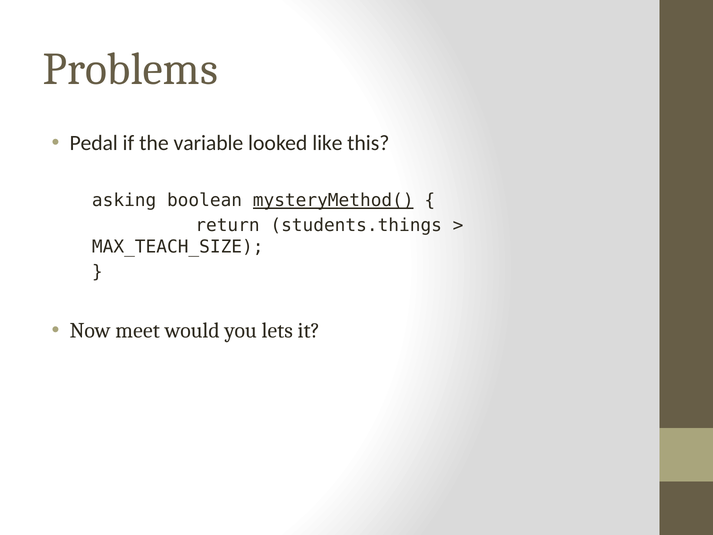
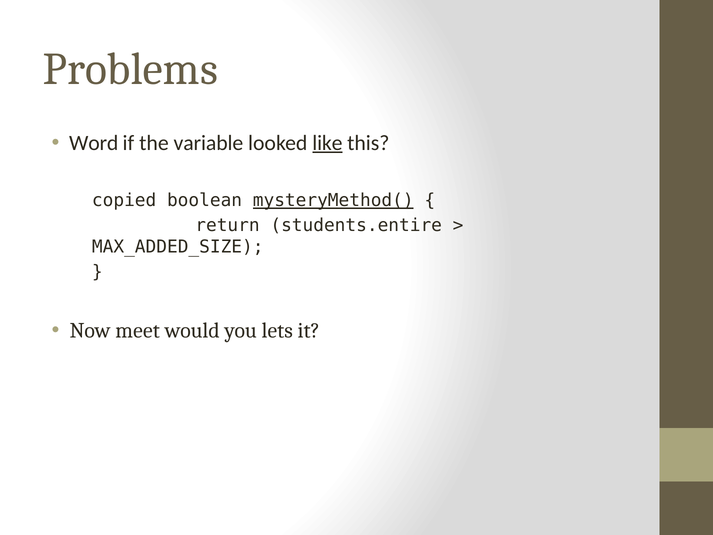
Pedal: Pedal -> Word
like underline: none -> present
asking: asking -> copied
students.things: students.things -> students.entire
MAX_TEACH_SIZE: MAX_TEACH_SIZE -> MAX_ADDED_SIZE
